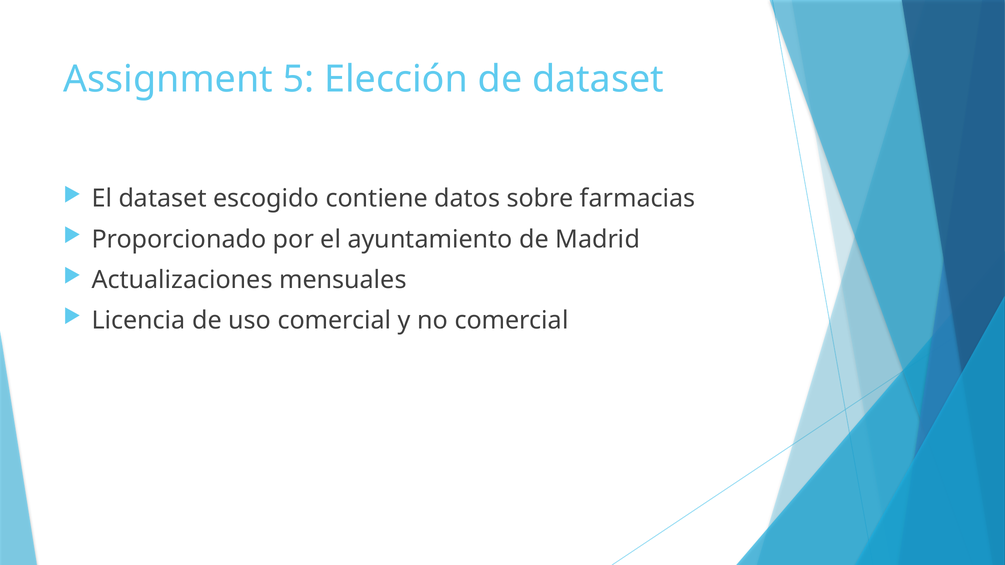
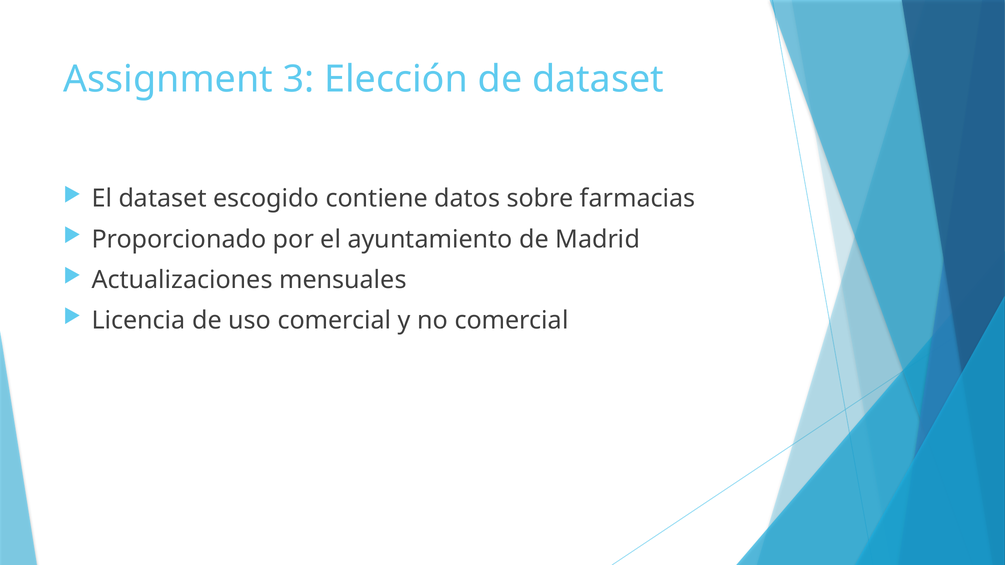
5: 5 -> 3
